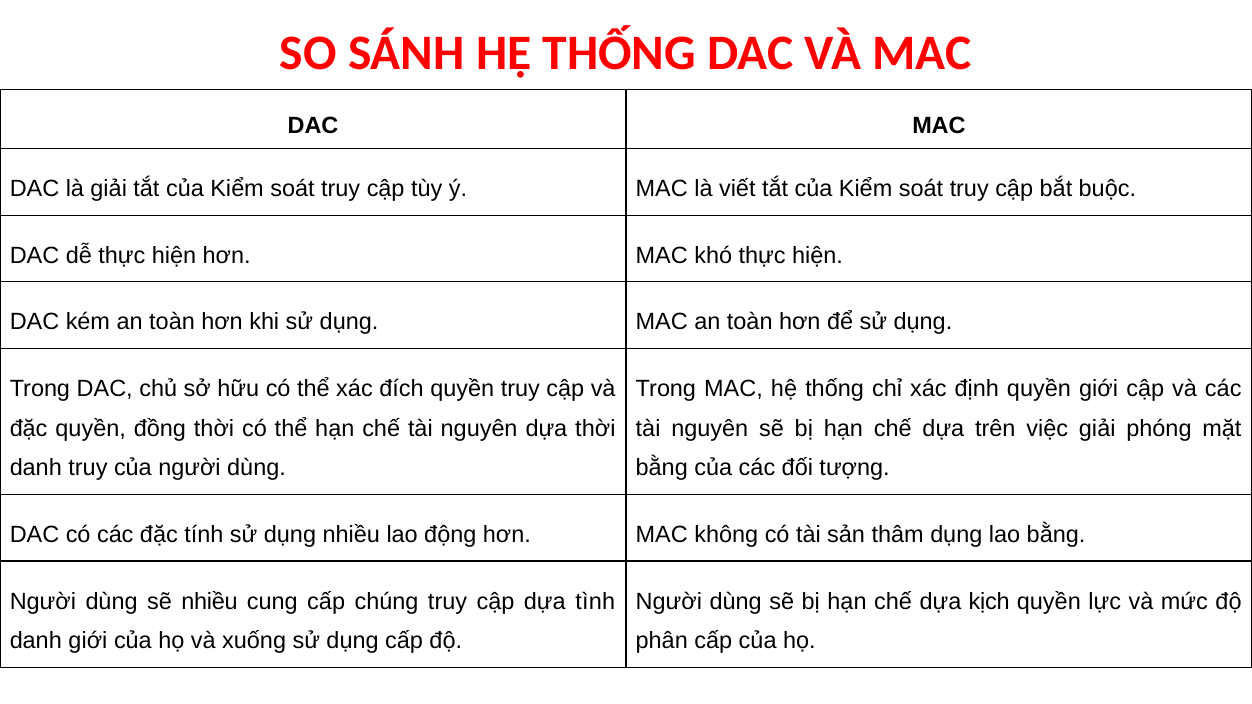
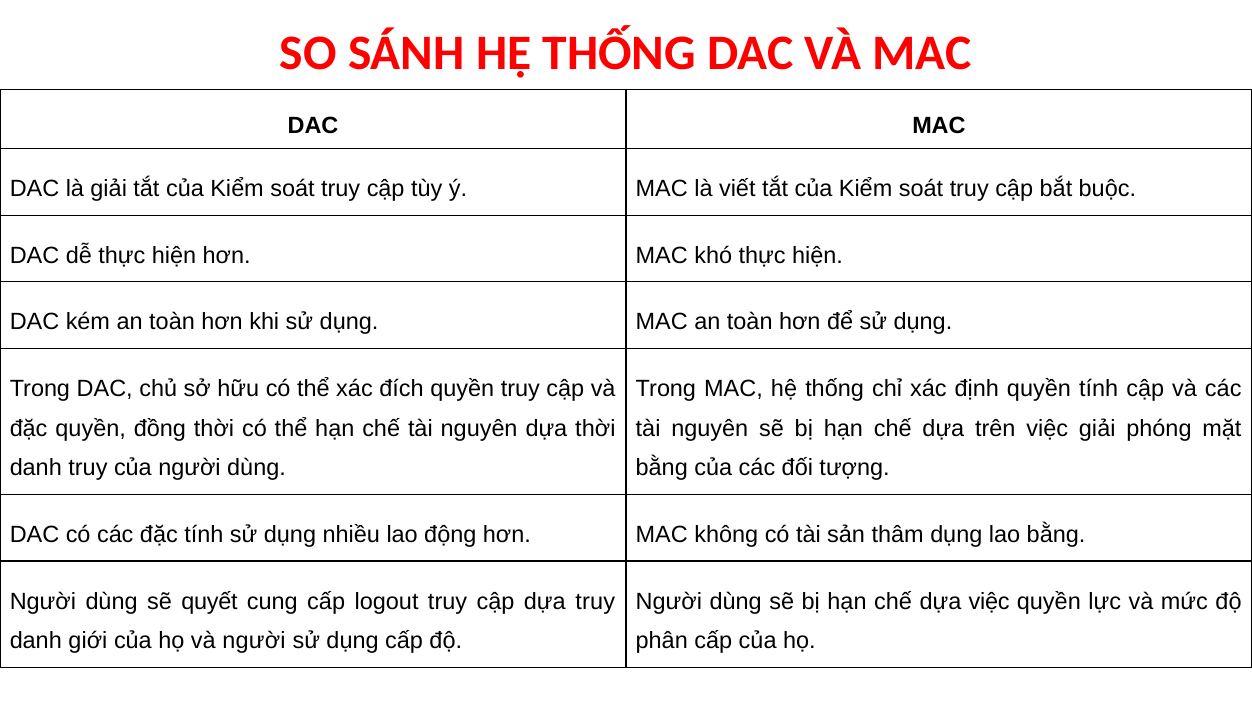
quyền giới: giới -> tính
sẽ nhiều: nhiều -> quyết
chúng: chúng -> logout
dựa tình: tình -> truy
dựa kịch: kịch -> việc
và xuống: xuống -> người
